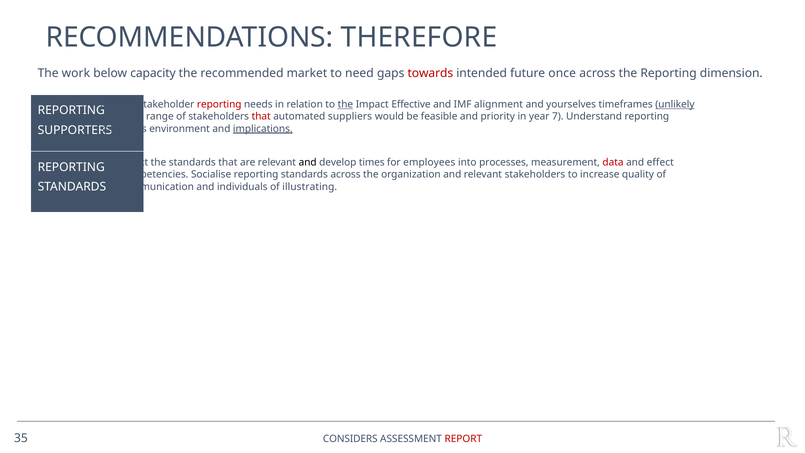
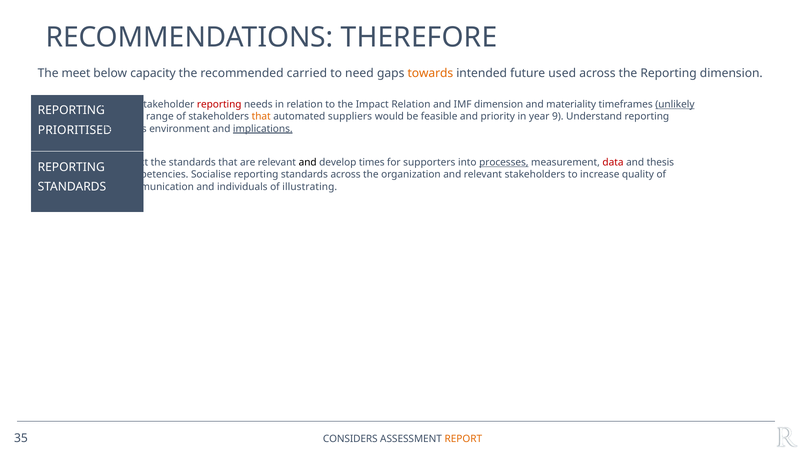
work: work -> meet
market: market -> carried
towards colour: red -> orange
once: once -> used
the at (345, 104) underline: present -> none
Impact Effective: Effective -> Relation
IMF alignment: alignment -> dimension
yourselves: yourselves -> materiality
that at (261, 117) colour: red -> orange
7: 7 -> 9
SUPPORTERS: SUPPORTERS -> PRIORITISED
employees: employees -> supporters
processes underline: none -> present
effect: effect -> thesis
REPORT colour: red -> orange
